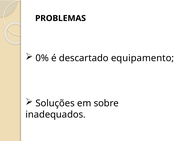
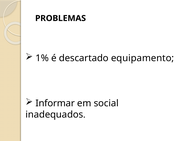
0%: 0% -> 1%
Soluções: Soluções -> Informar
sobre: sobre -> social
